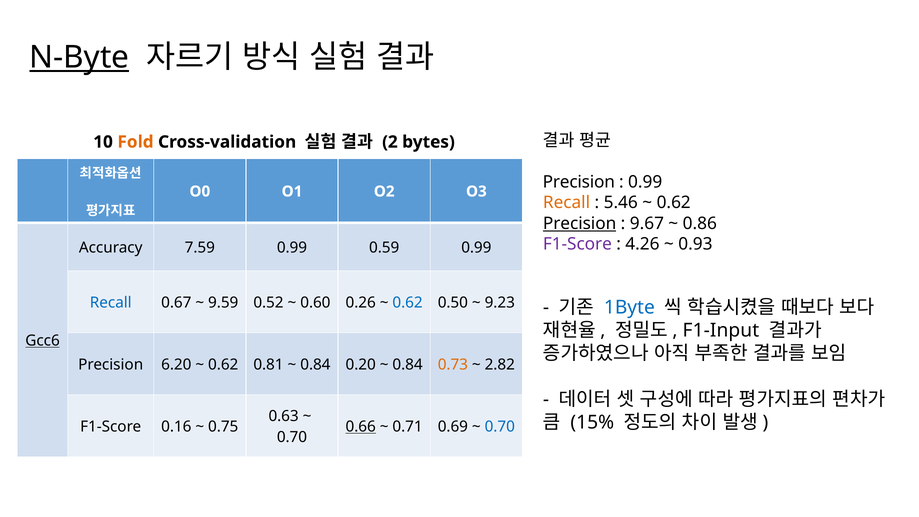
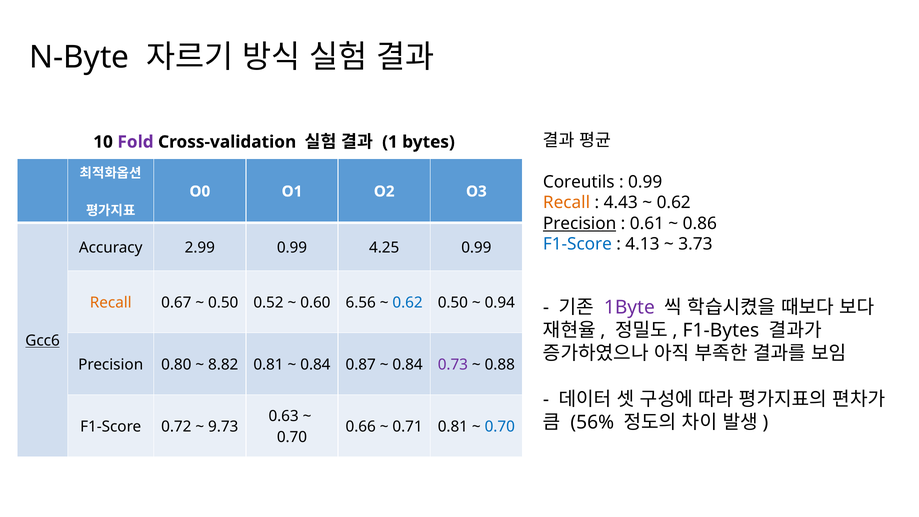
N-Byte underline: present -> none
Fold colour: orange -> purple
2: 2 -> 1
Precision at (579, 182): Precision -> Coreutils
5.46: 5.46 -> 4.43
9.67: 9.67 -> 0.61
F1-Score at (577, 244) colour: purple -> blue
4.26: 4.26 -> 4.13
0.93: 0.93 -> 3.73
7.59: 7.59 -> 2.99
0.59: 0.59 -> 4.25
Recall at (111, 303) colour: blue -> orange
9.59 at (223, 303): 9.59 -> 0.50
0.26: 0.26 -> 6.56
9.23: 9.23 -> 0.94
1Byte colour: blue -> purple
F1-Input: F1-Input -> F1-Bytes
6.20: 6.20 -> 0.80
0.62 at (223, 365): 0.62 -> 8.82
0.20: 0.20 -> 0.87
0.73 colour: orange -> purple
2.82: 2.82 -> 0.88
15%: 15% -> 56%
0.16: 0.16 -> 0.72
0.75: 0.75 -> 9.73
0.66 underline: present -> none
0.71 0.69: 0.69 -> 0.81
